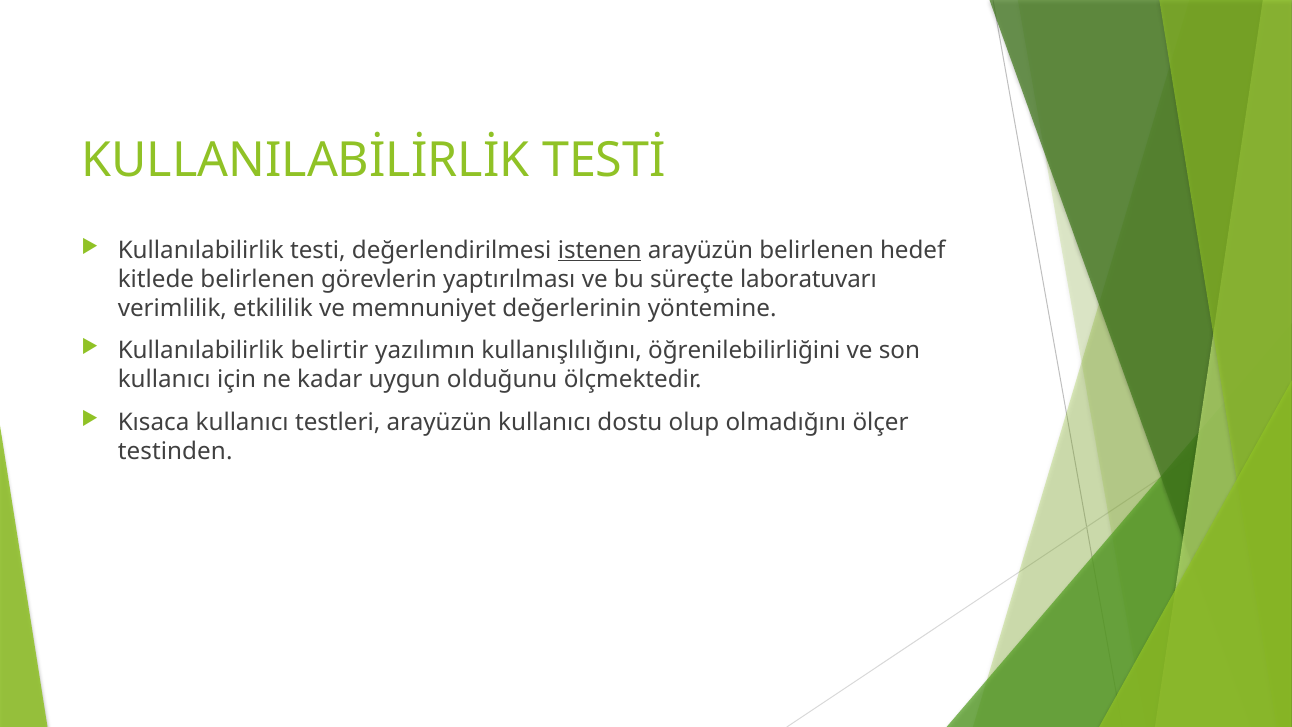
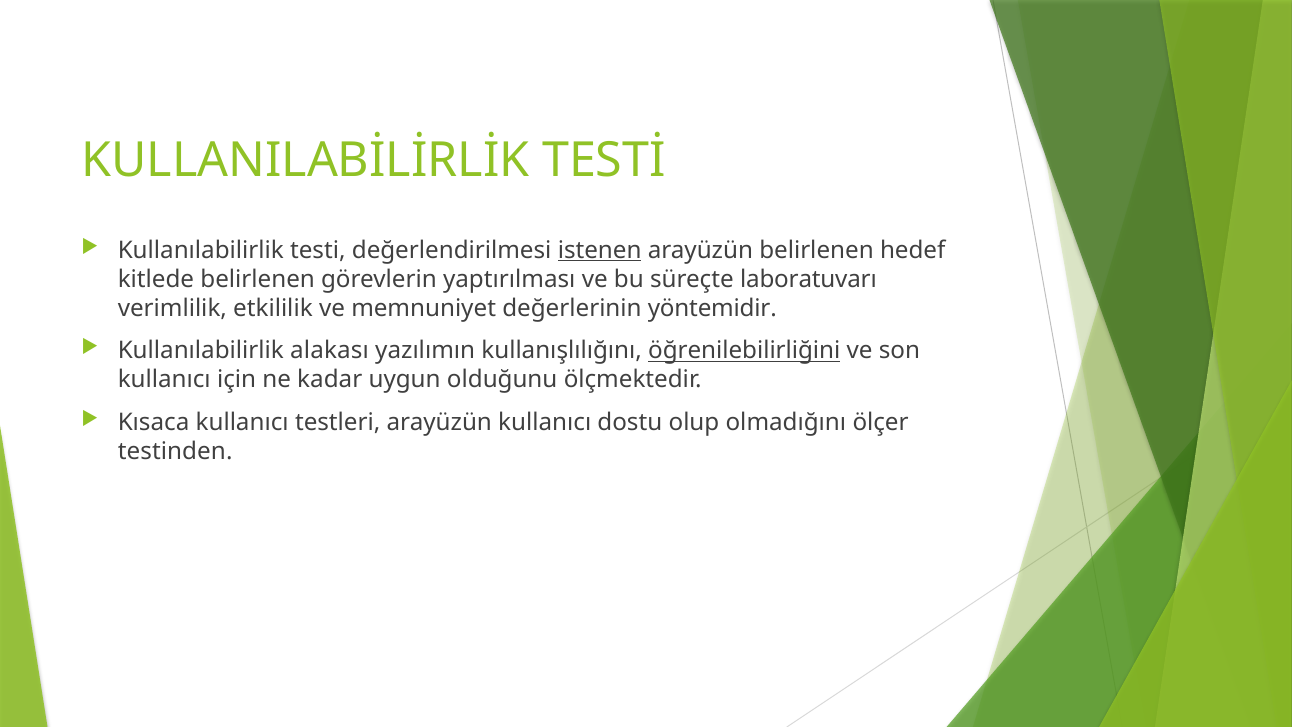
yöntemine: yöntemine -> yöntemidir
belirtir: belirtir -> alakası
öğrenilebilirliğini underline: none -> present
